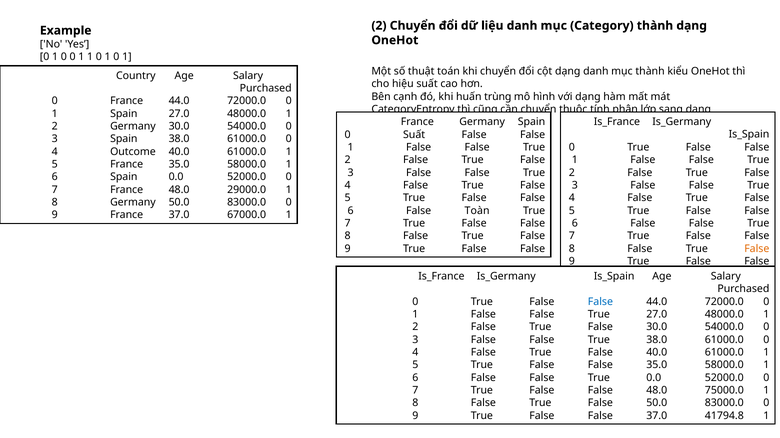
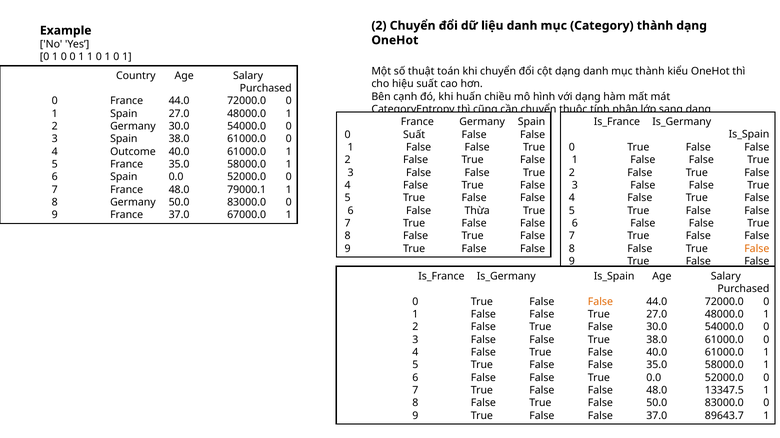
trùng: trùng -> chiều
29000.0: 29000.0 -> 79000.1
Toàn: Toàn -> Thừa
False at (600, 302) colour: blue -> orange
75000.0: 75000.0 -> 13347.5
41794.8: 41794.8 -> 89643.7
